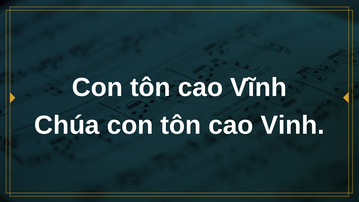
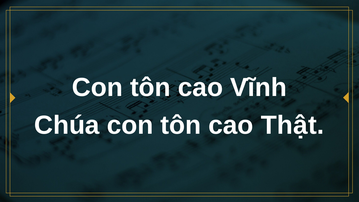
Vinh: Vinh -> Thật
